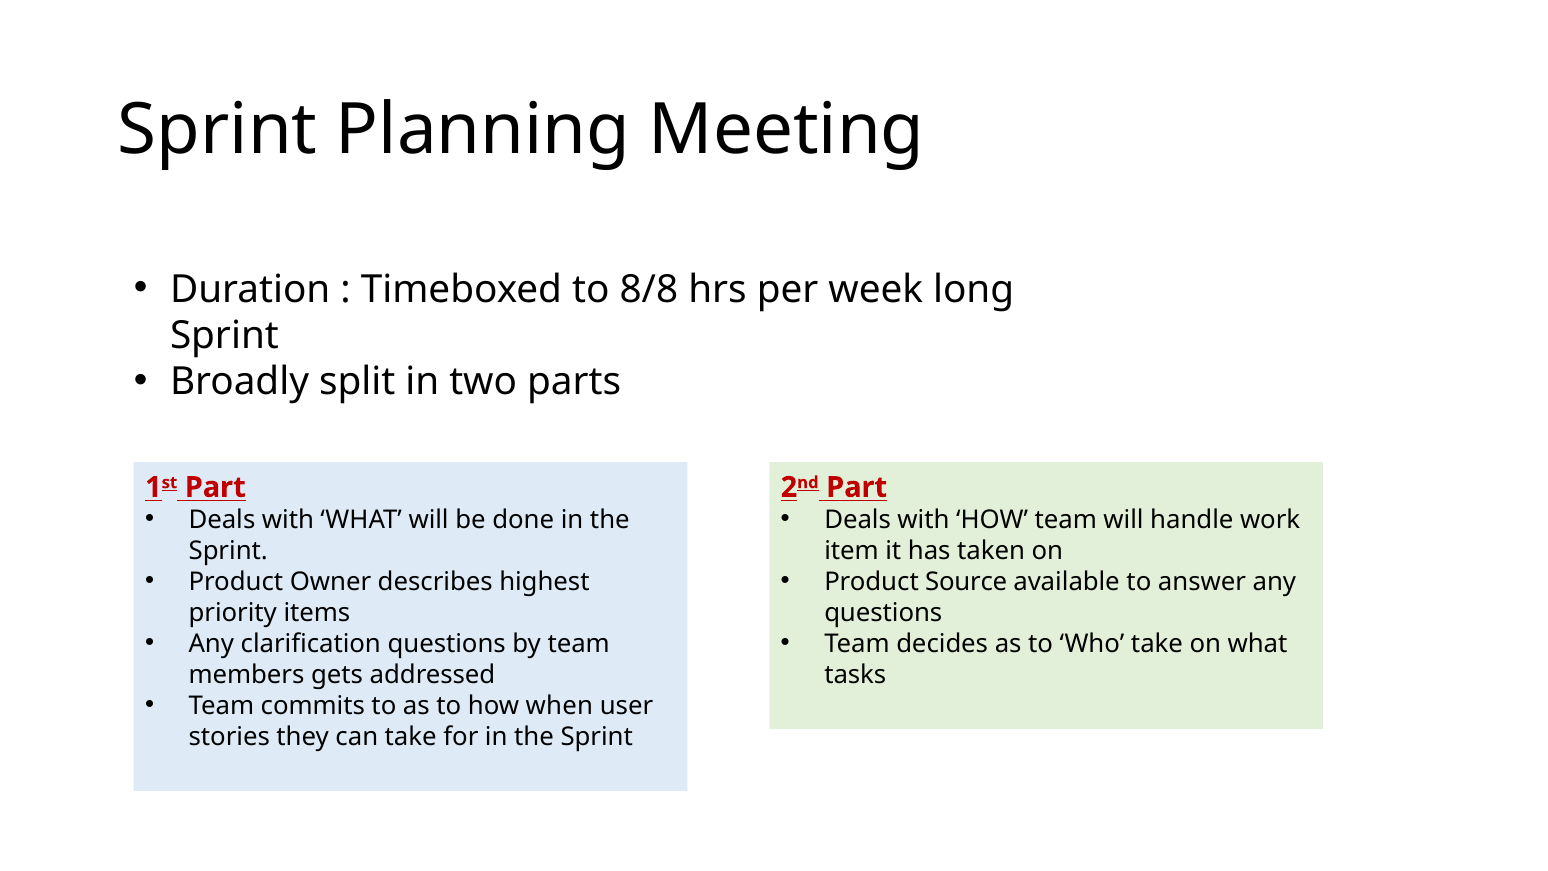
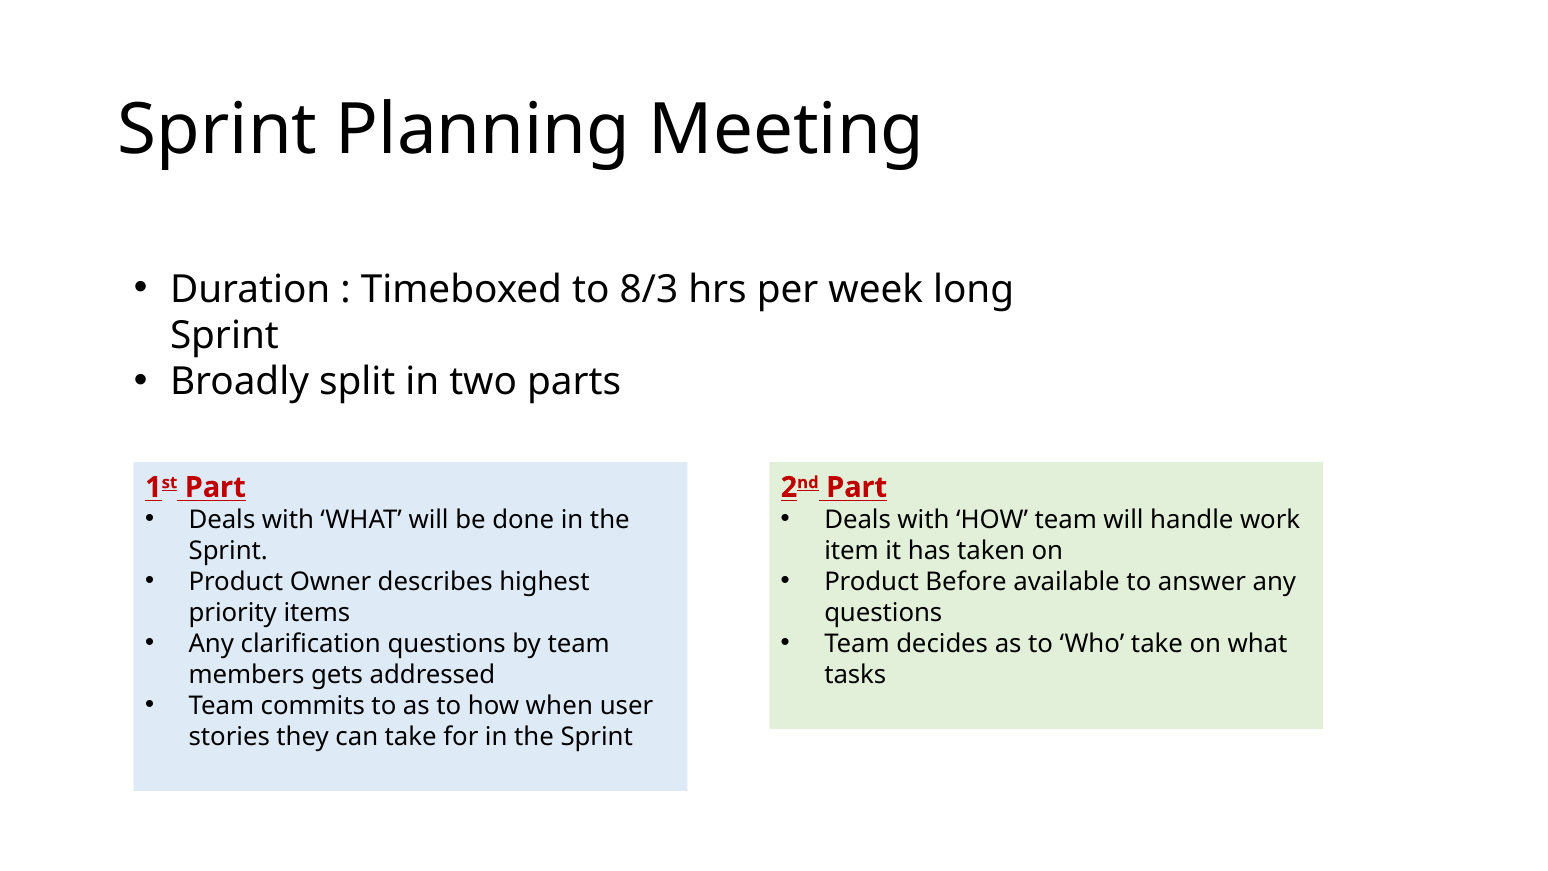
8/8: 8/8 -> 8/3
Source: Source -> Before
